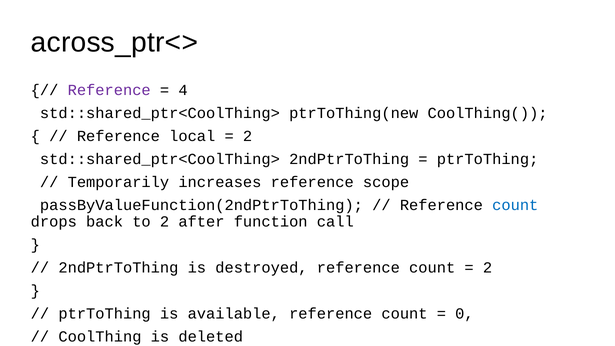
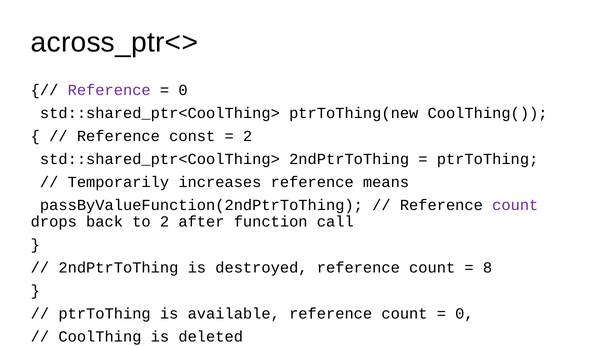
4 at (183, 90): 4 -> 0
local: local -> const
scope: scope -> means
count at (515, 205) colour: blue -> purple
2 at (488, 268): 2 -> 8
